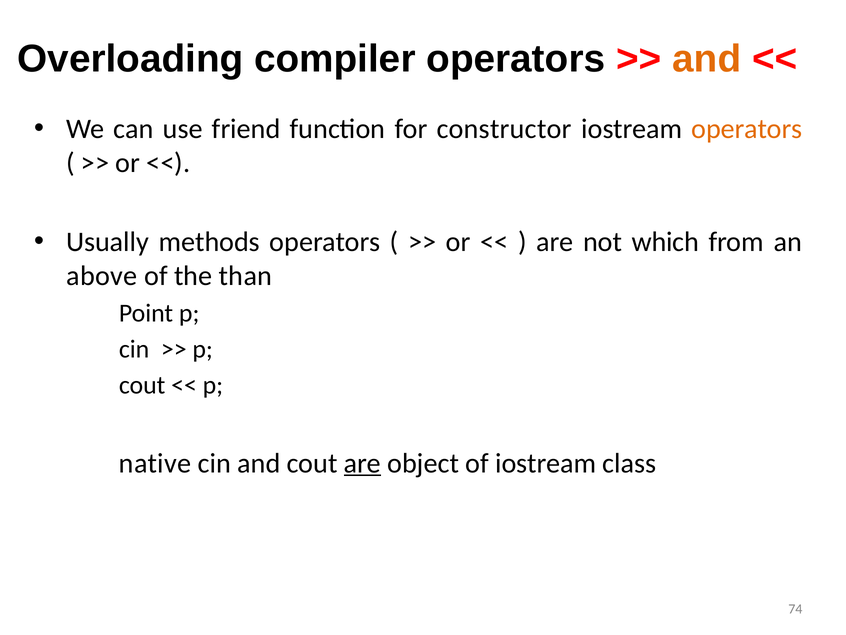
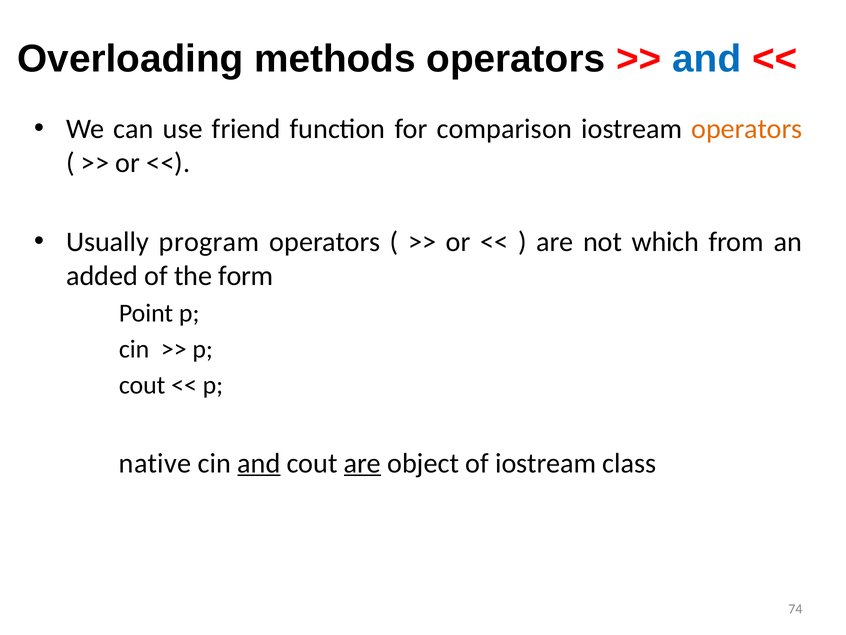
compiler: compiler -> methods
and at (707, 59) colour: orange -> blue
constructor: constructor -> comparison
methods: methods -> program
above: above -> added
than: than -> form
and at (259, 463) underline: none -> present
